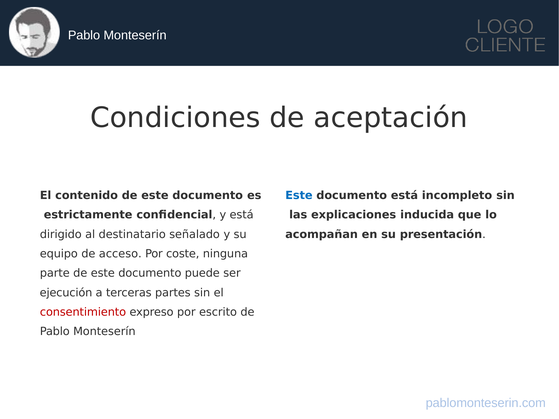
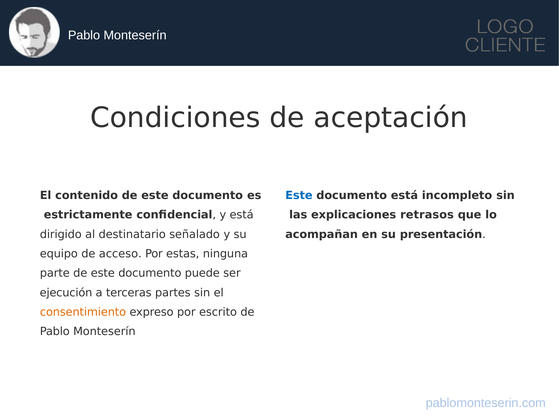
inducida: inducida -> retrasos
coste: coste -> estas
consentimiento colour: red -> orange
